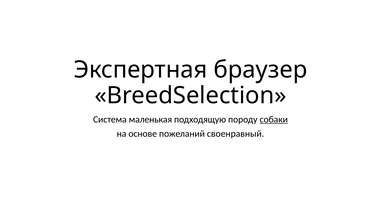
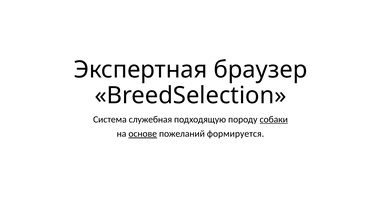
маленькая: маленькая -> служебная
основе underline: none -> present
своенравный: своенравный -> формируется
